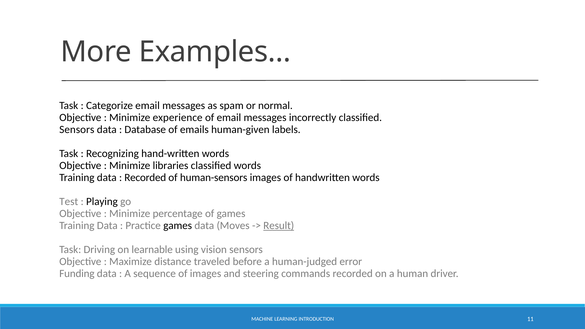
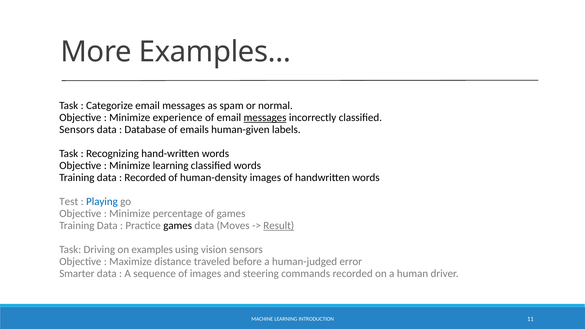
messages at (265, 118) underline: none -> present
Minimize libraries: libraries -> learning
human-sensors: human-sensors -> human-density
Playing colour: black -> blue
learnable: learnable -> examples
Funding: Funding -> Smarter
